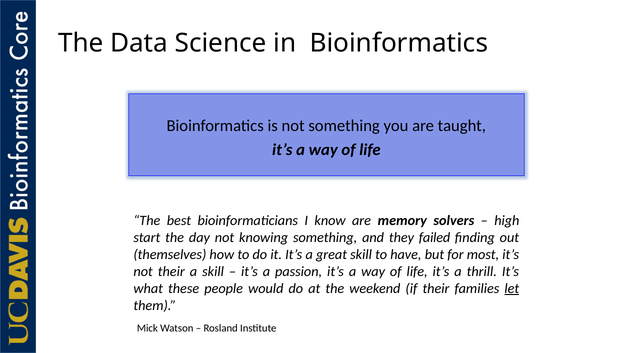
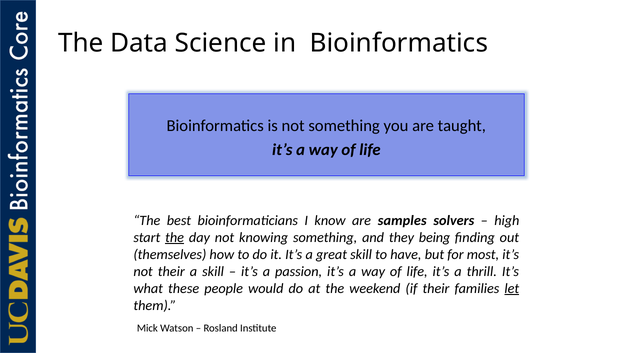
memory: memory -> samples
the at (175, 238) underline: none -> present
failed: failed -> being
